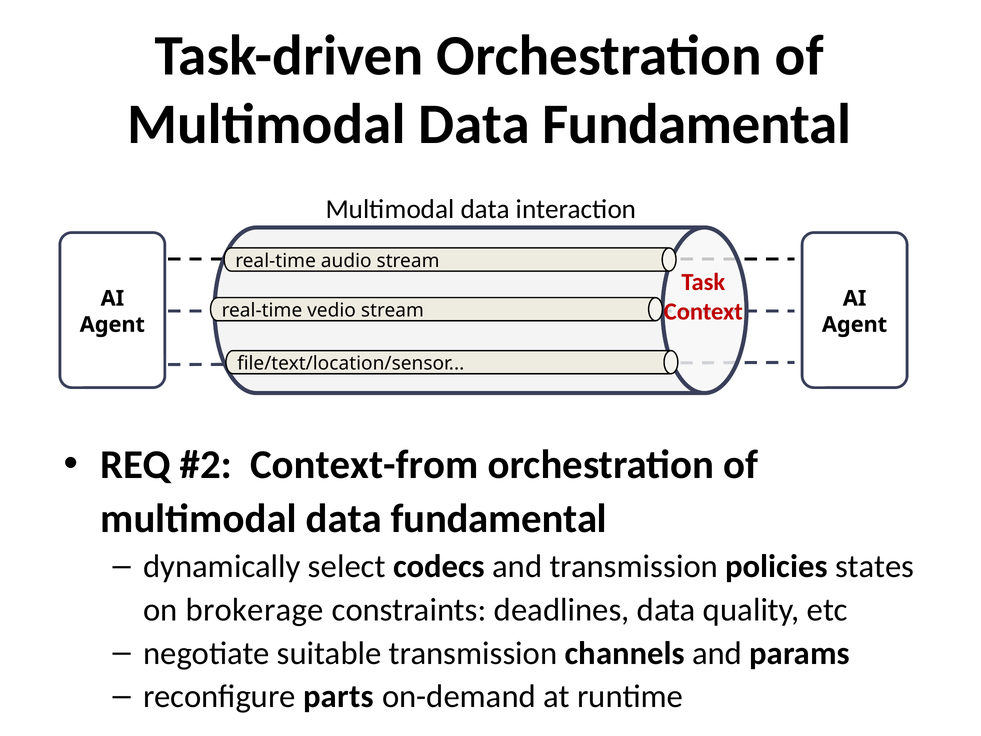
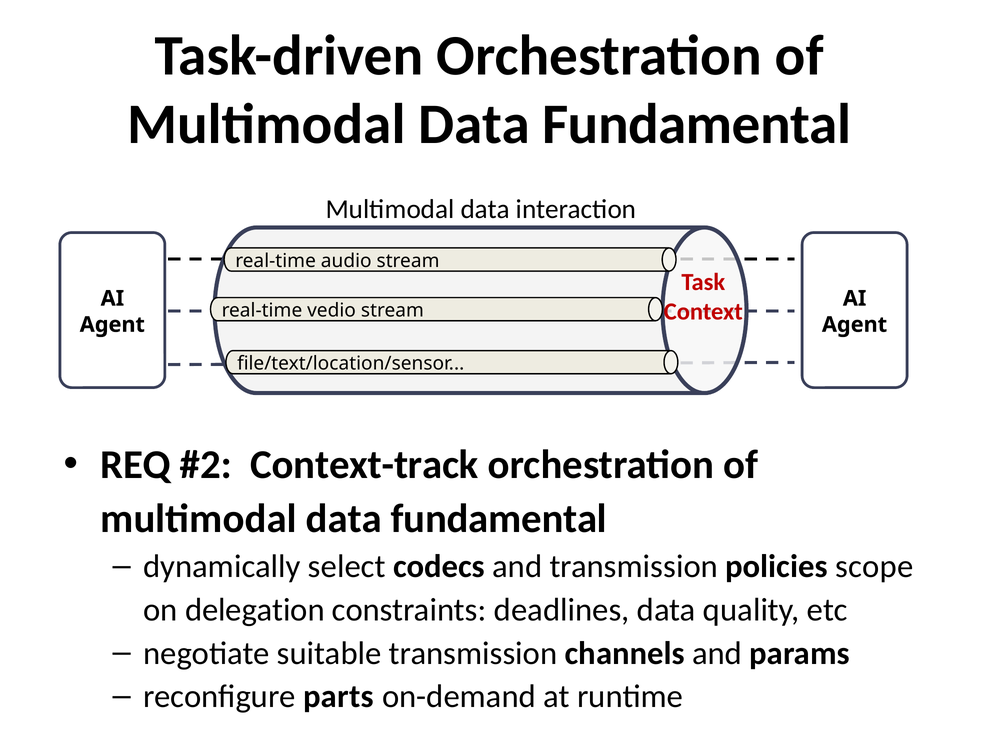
Context-from: Context-from -> Context-track
states: states -> scope
brokerage: brokerage -> delegation
